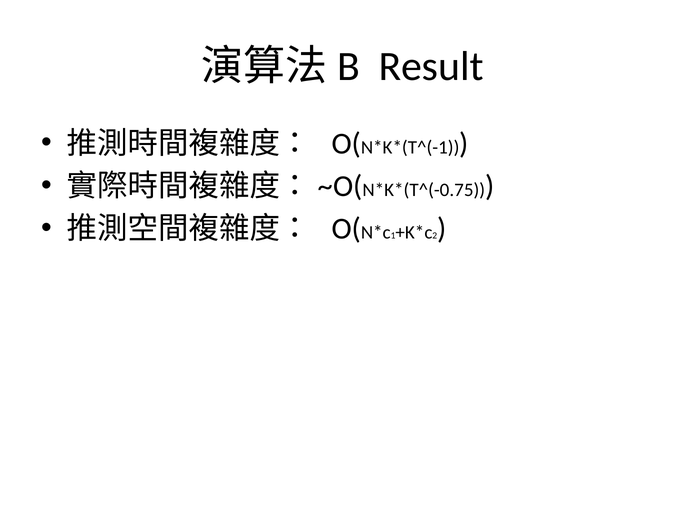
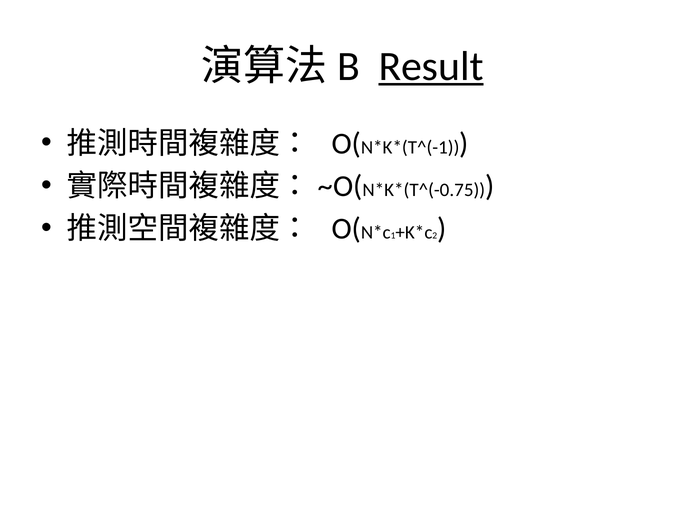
Result underline: none -> present
